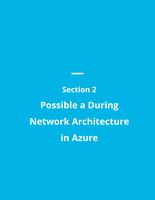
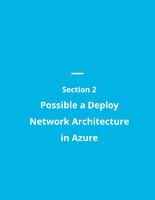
During: During -> Deploy
